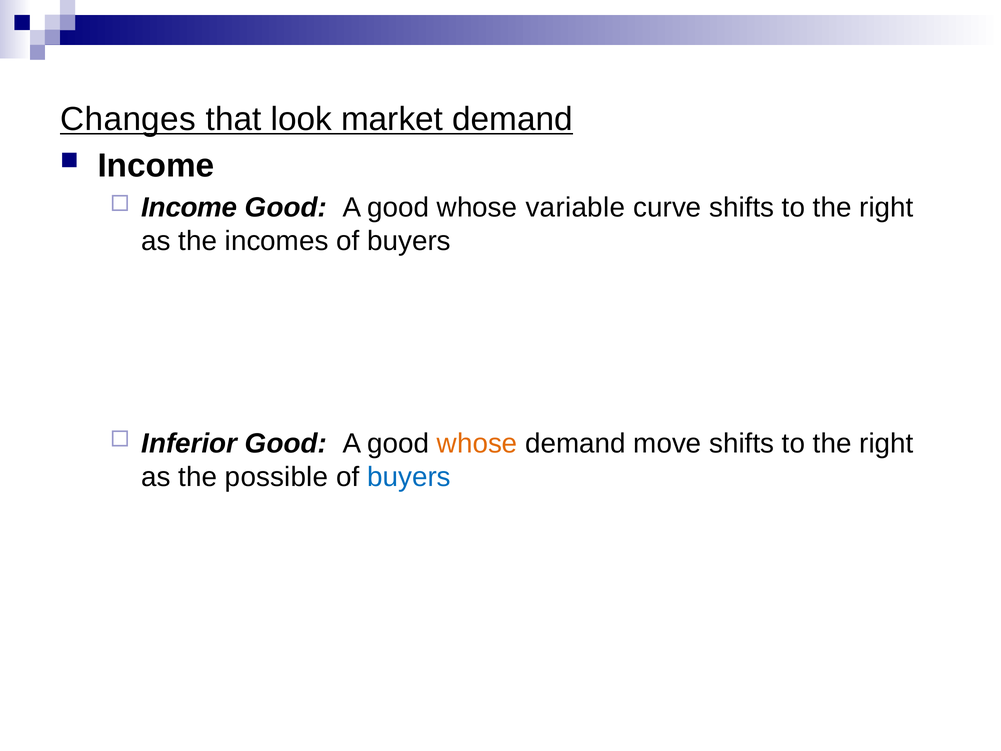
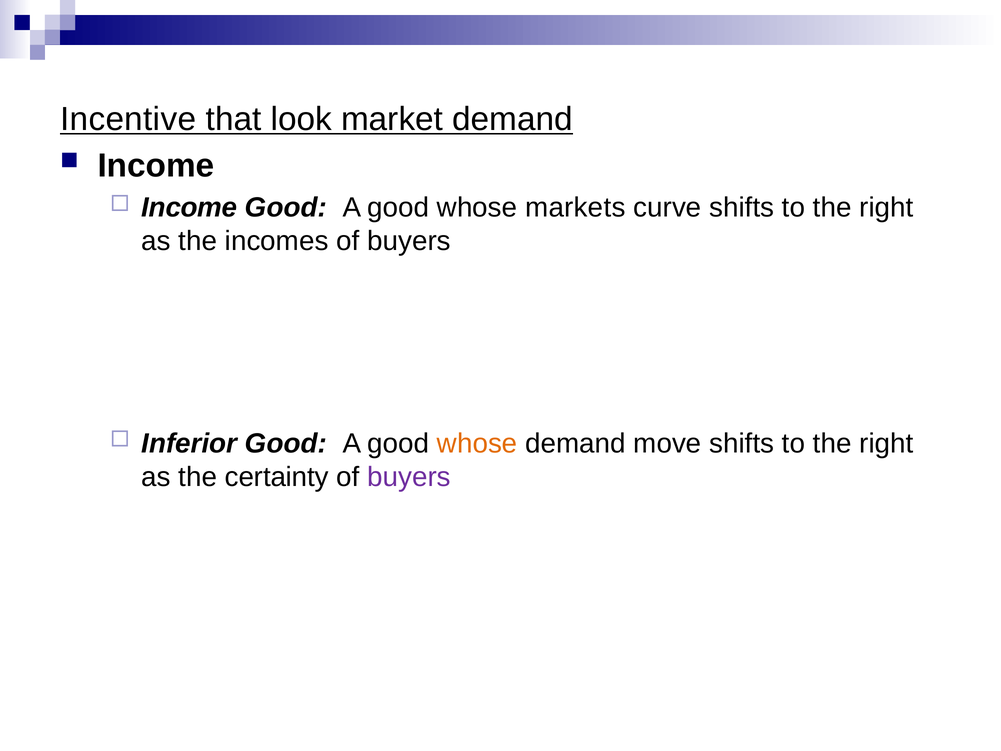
Changes: Changes -> Incentive
variable: variable -> markets
possible: possible -> certainty
buyers at (409, 477) colour: blue -> purple
